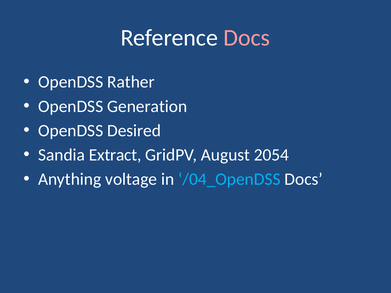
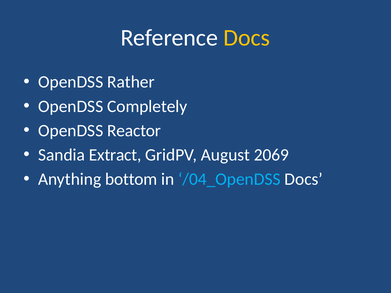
Docs at (247, 38) colour: pink -> yellow
Generation: Generation -> Completely
Desired: Desired -> Reactor
2054: 2054 -> 2069
voltage: voltage -> bottom
